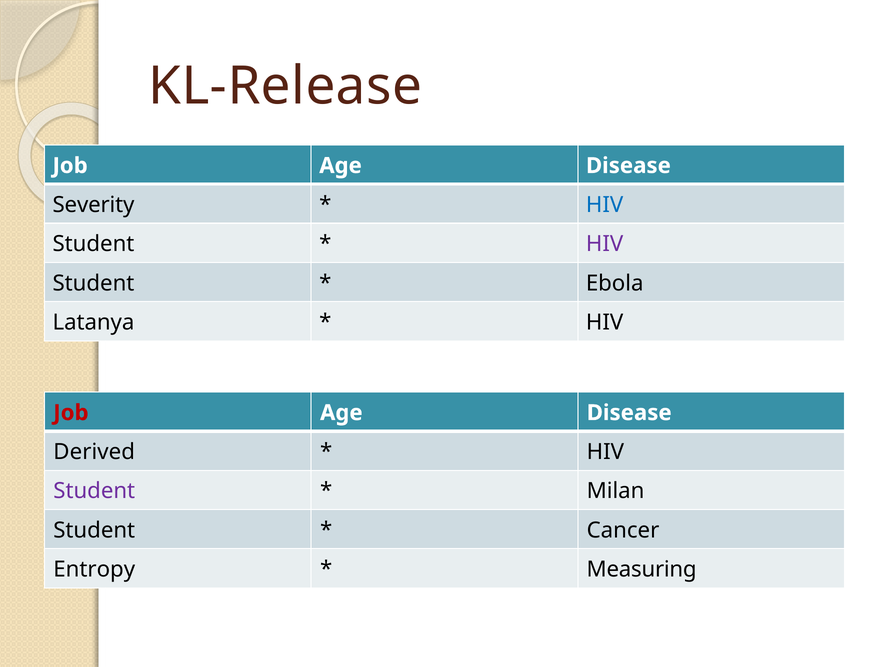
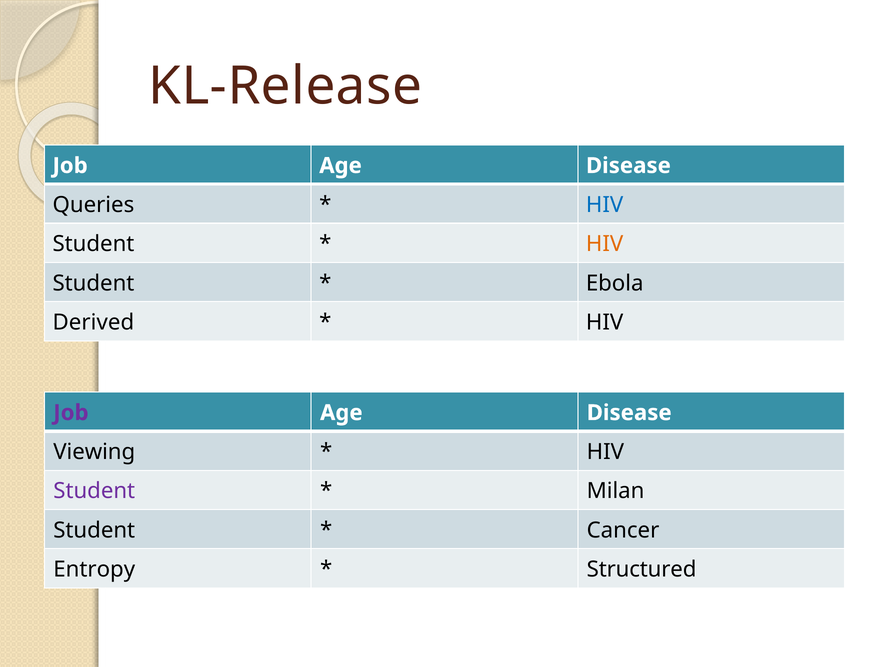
Severity: Severity -> Queries
HIV at (605, 244) colour: purple -> orange
Latanya: Latanya -> Derived
Job at (71, 413) colour: red -> purple
Derived: Derived -> Viewing
Measuring: Measuring -> Structured
